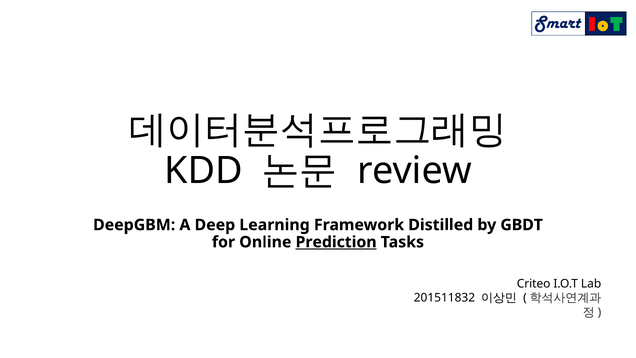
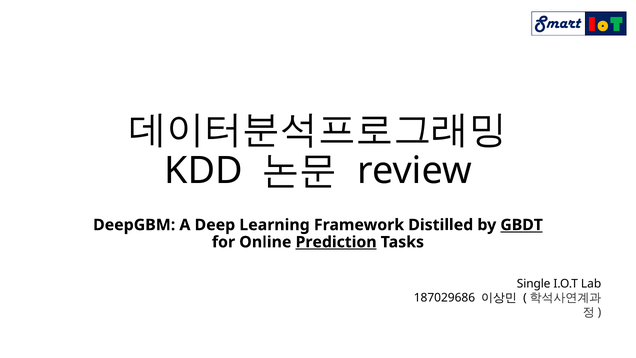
GBDT underline: none -> present
Criteo: Criteo -> Single
201511832: 201511832 -> 187029686
